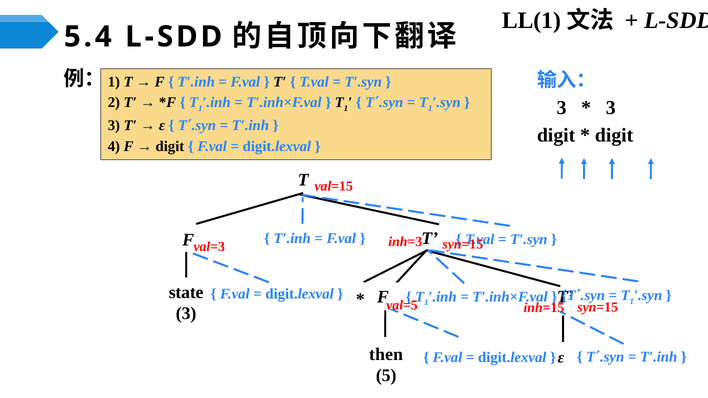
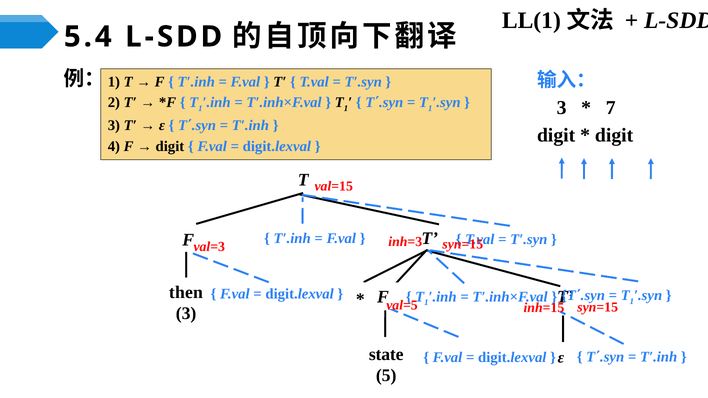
3 at (611, 108): 3 -> 7
state: state -> then
then: then -> state
